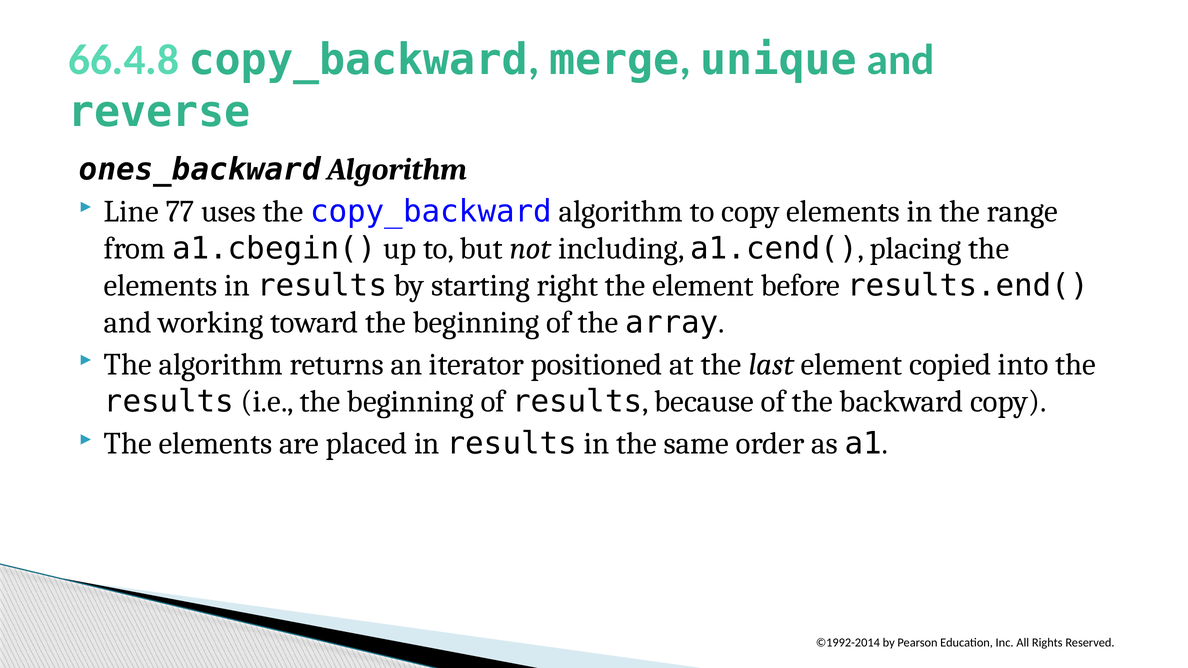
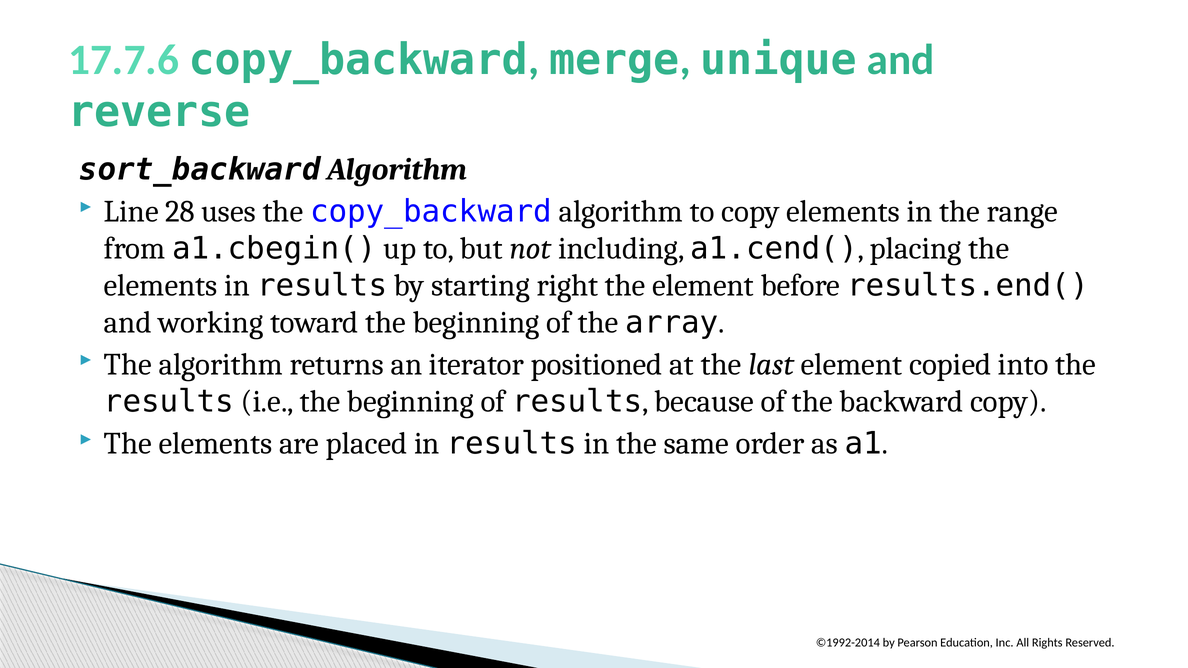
66.4.8: 66.4.8 -> 17.7.6
ones_backward: ones_backward -> sort_backward
77: 77 -> 28
